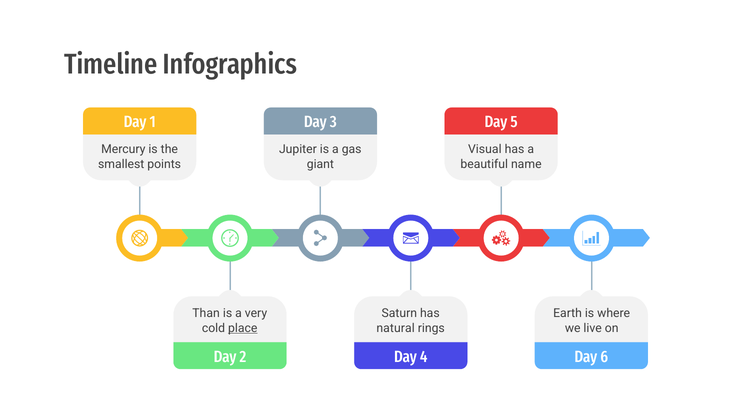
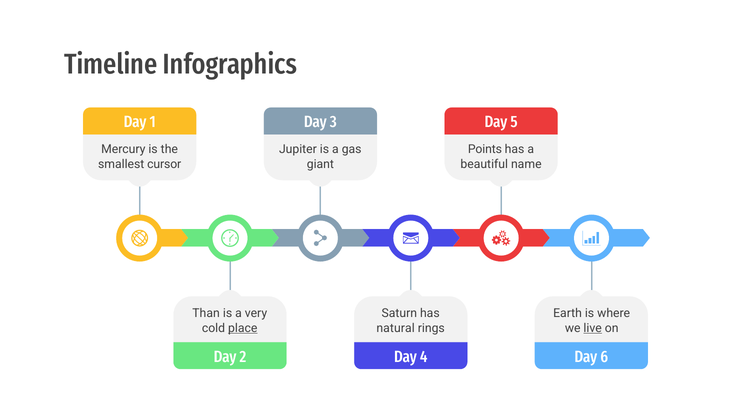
Visual: Visual -> Points
points: points -> cursor
live underline: none -> present
